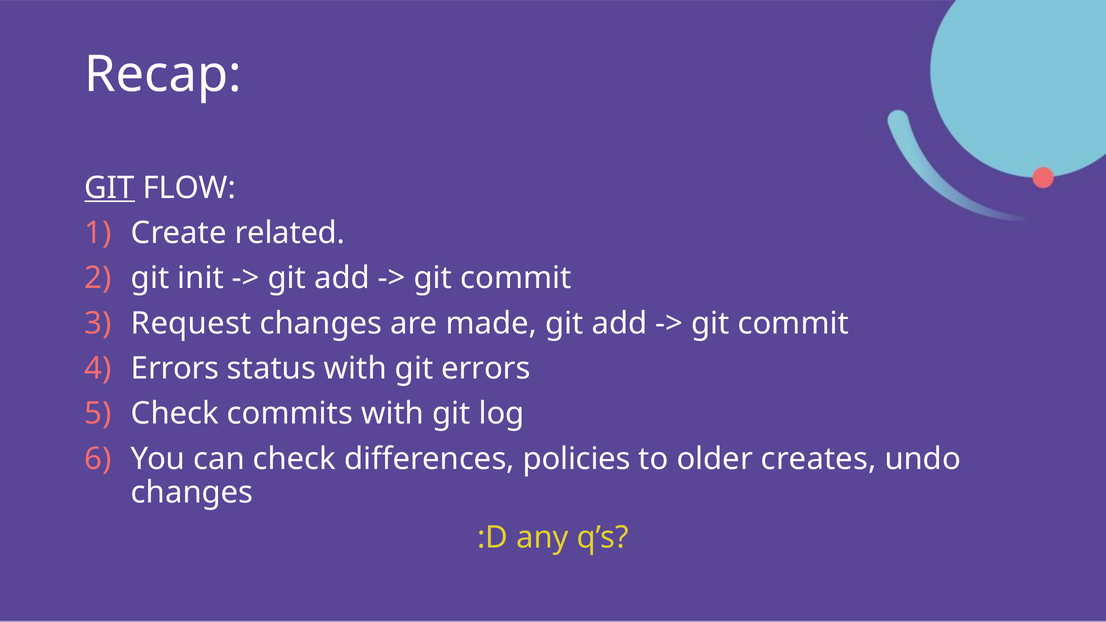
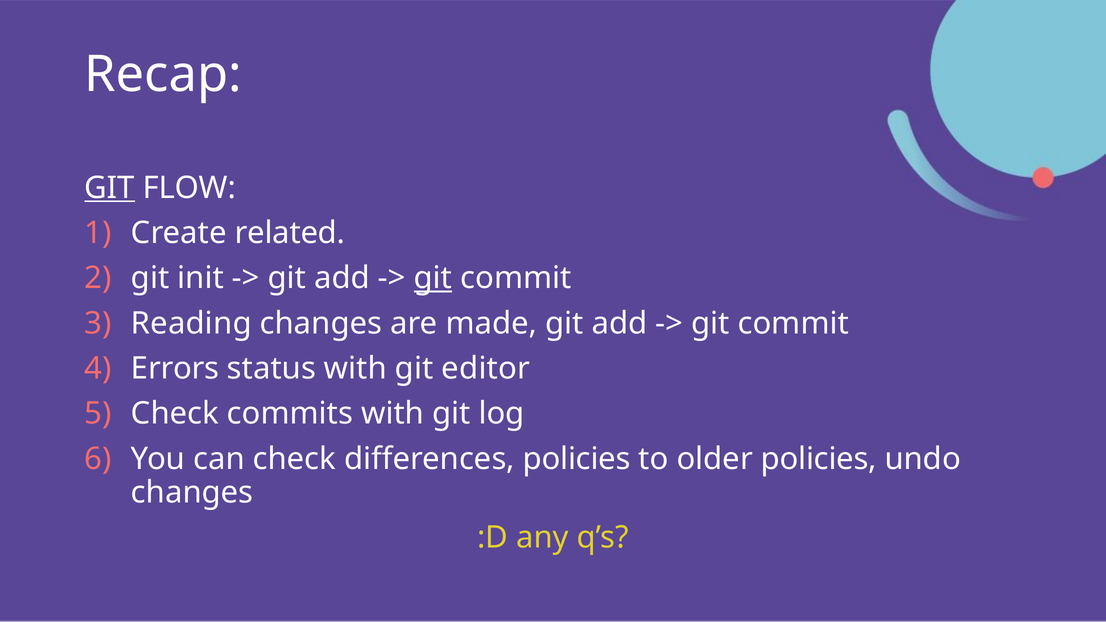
git at (433, 278) underline: none -> present
Request: Request -> Reading
git errors: errors -> editor
older creates: creates -> policies
